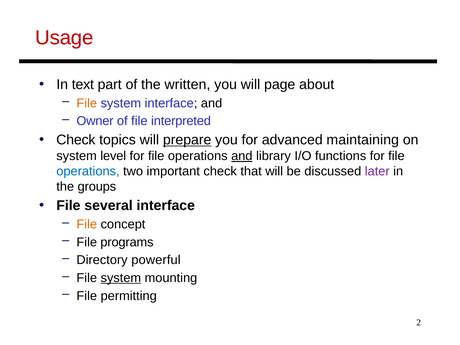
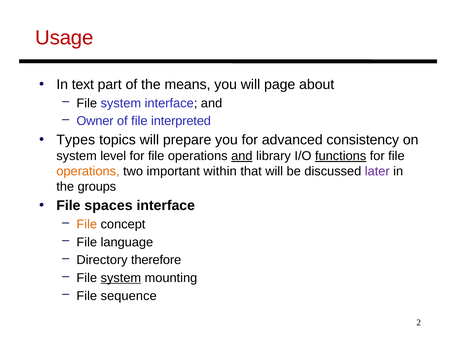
written: written -> means
File at (87, 103) colour: orange -> black
Check at (76, 140): Check -> Types
prepare underline: present -> none
maintaining: maintaining -> consistency
functions underline: none -> present
operations at (88, 171) colour: blue -> orange
important check: check -> within
several: several -> spaces
programs: programs -> language
powerful: powerful -> therefore
permitting: permitting -> sequence
